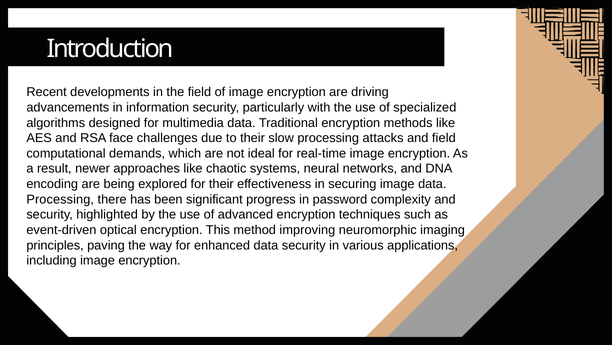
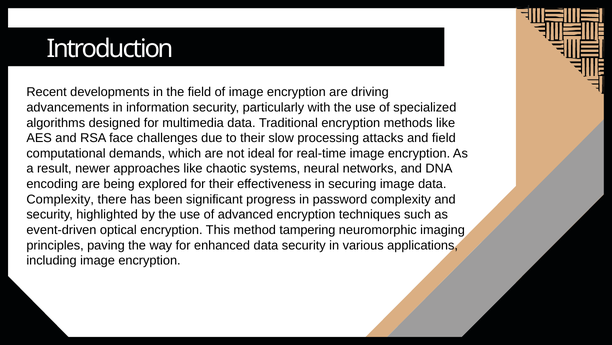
Processing at (60, 199): Processing -> Complexity
improving: improving -> tampering
